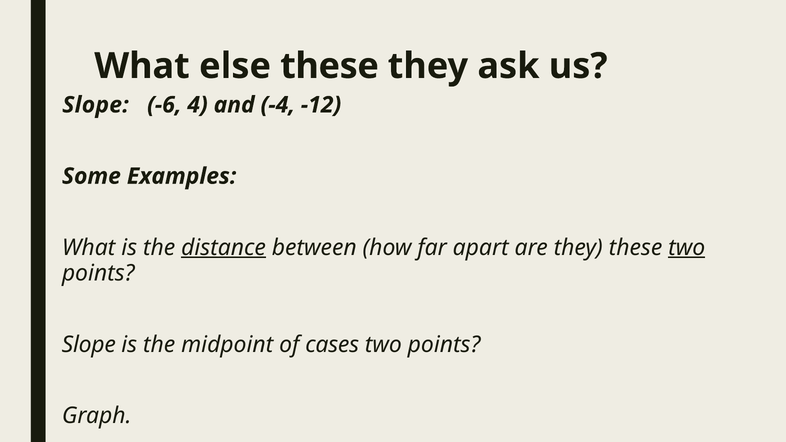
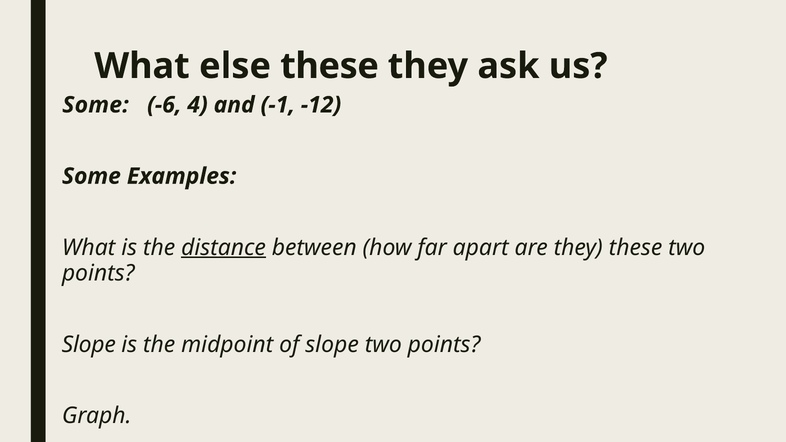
Slope at (96, 105): Slope -> Some
-4: -4 -> -1
two at (687, 248) underline: present -> none
of cases: cases -> slope
